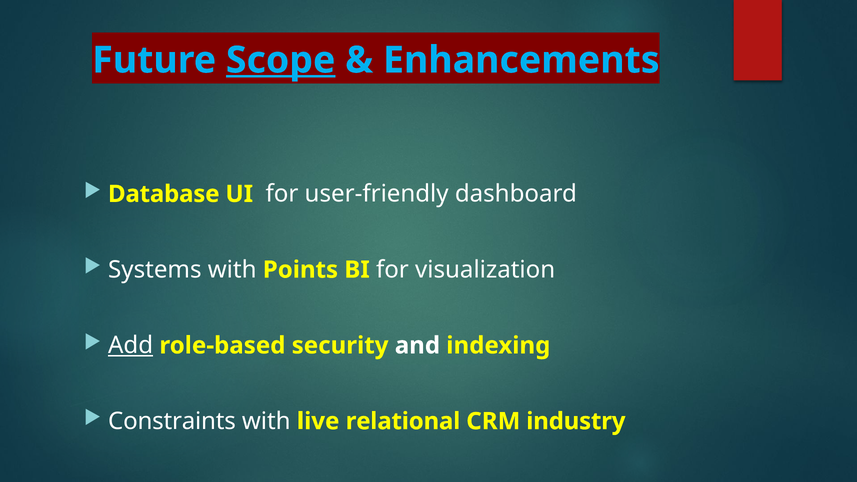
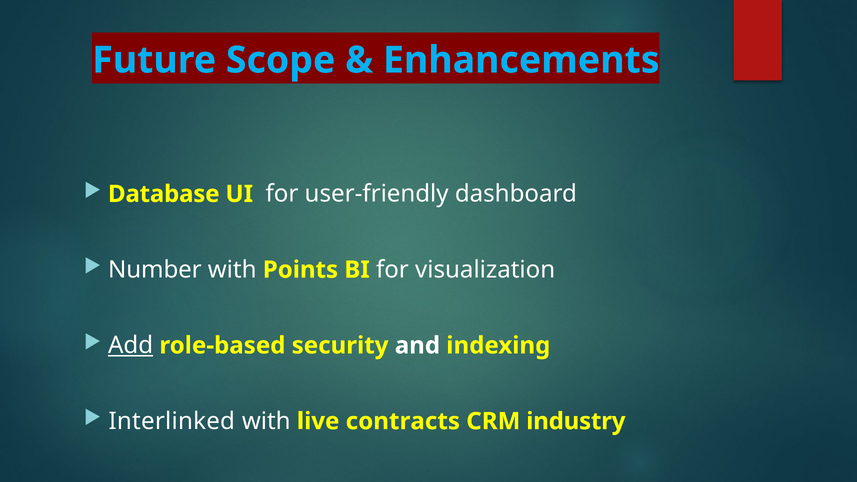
Scope underline: present -> none
Systems: Systems -> Number
Constraints: Constraints -> Interlinked
relational: relational -> contracts
